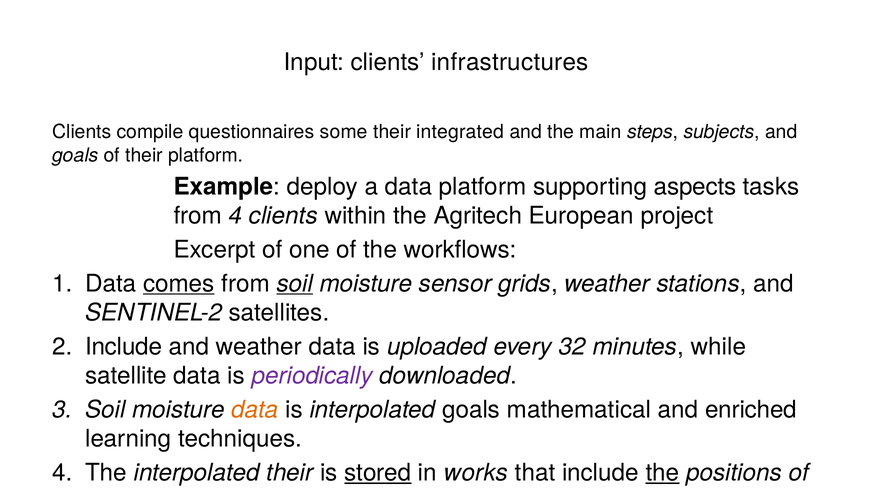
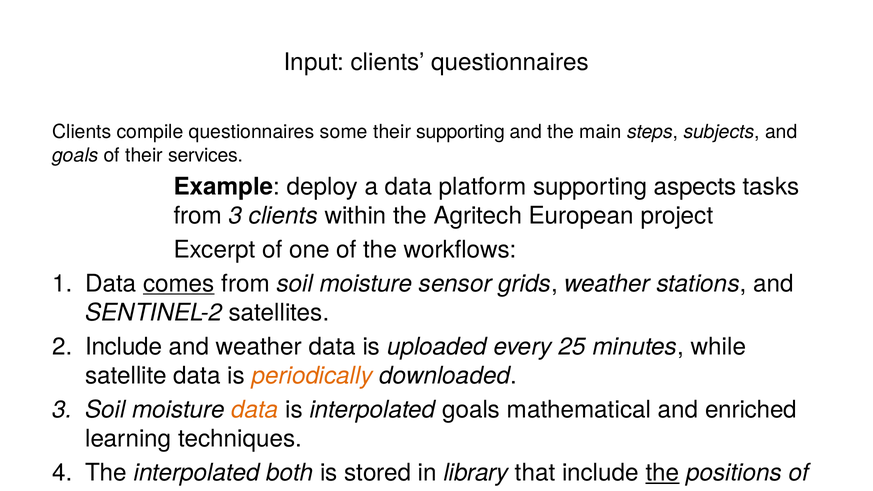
clients infrastructures: infrastructures -> questionnaires
their integrated: integrated -> supporting
their platform: platform -> services
from 4: 4 -> 3
soil at (295, 284) underline: present -> none
32: 32 -> 25
periodically at (312, 376) colour: purple -> orange
interpolated their: their -> both
stored underline: present -> none
works: works -> library
